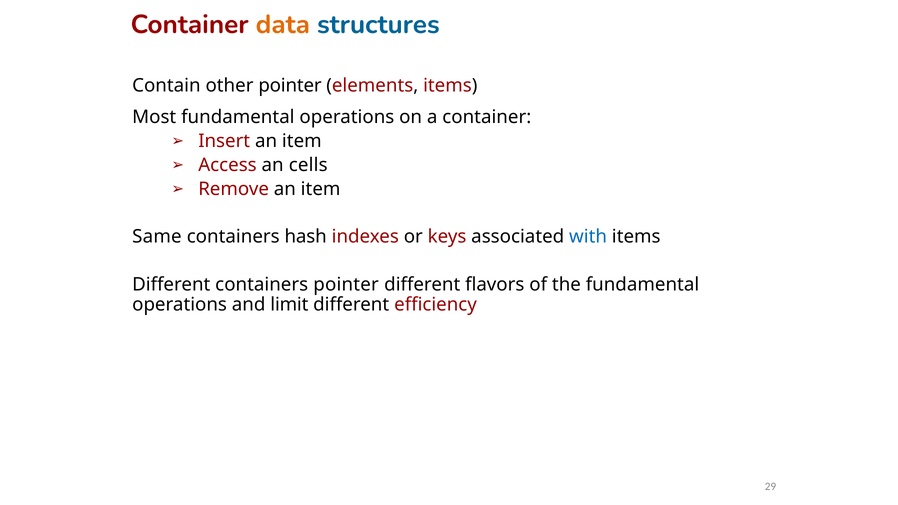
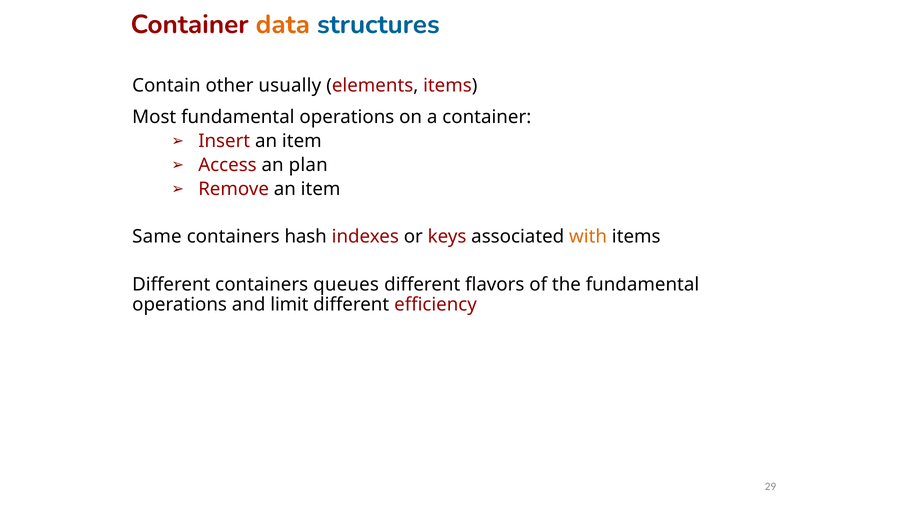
other pointer: pointer -> usually
cells: cells -> plan
with colour: blue -> orange
containers pointer: pointer -> queues
